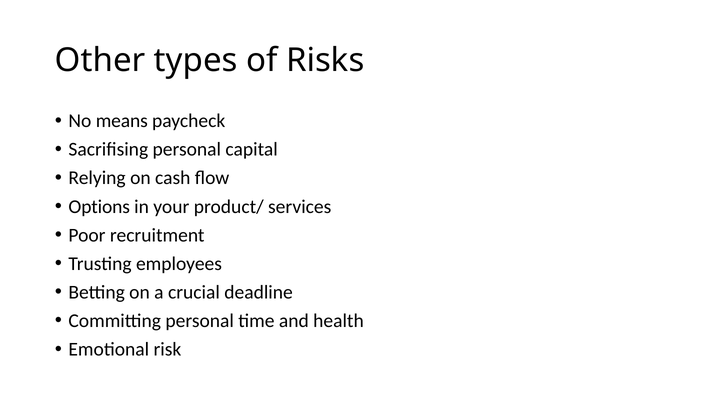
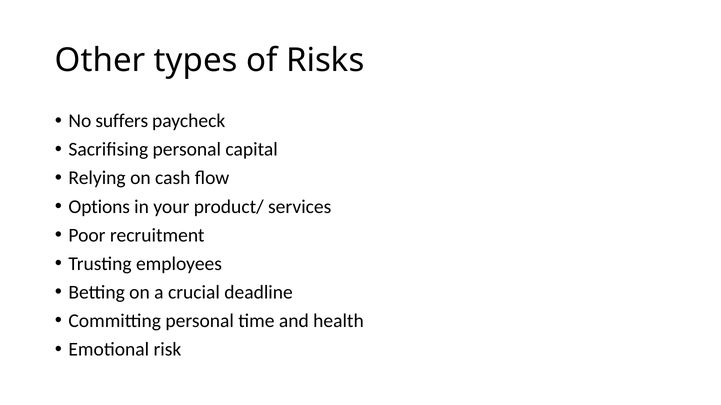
means: means -> suffers
